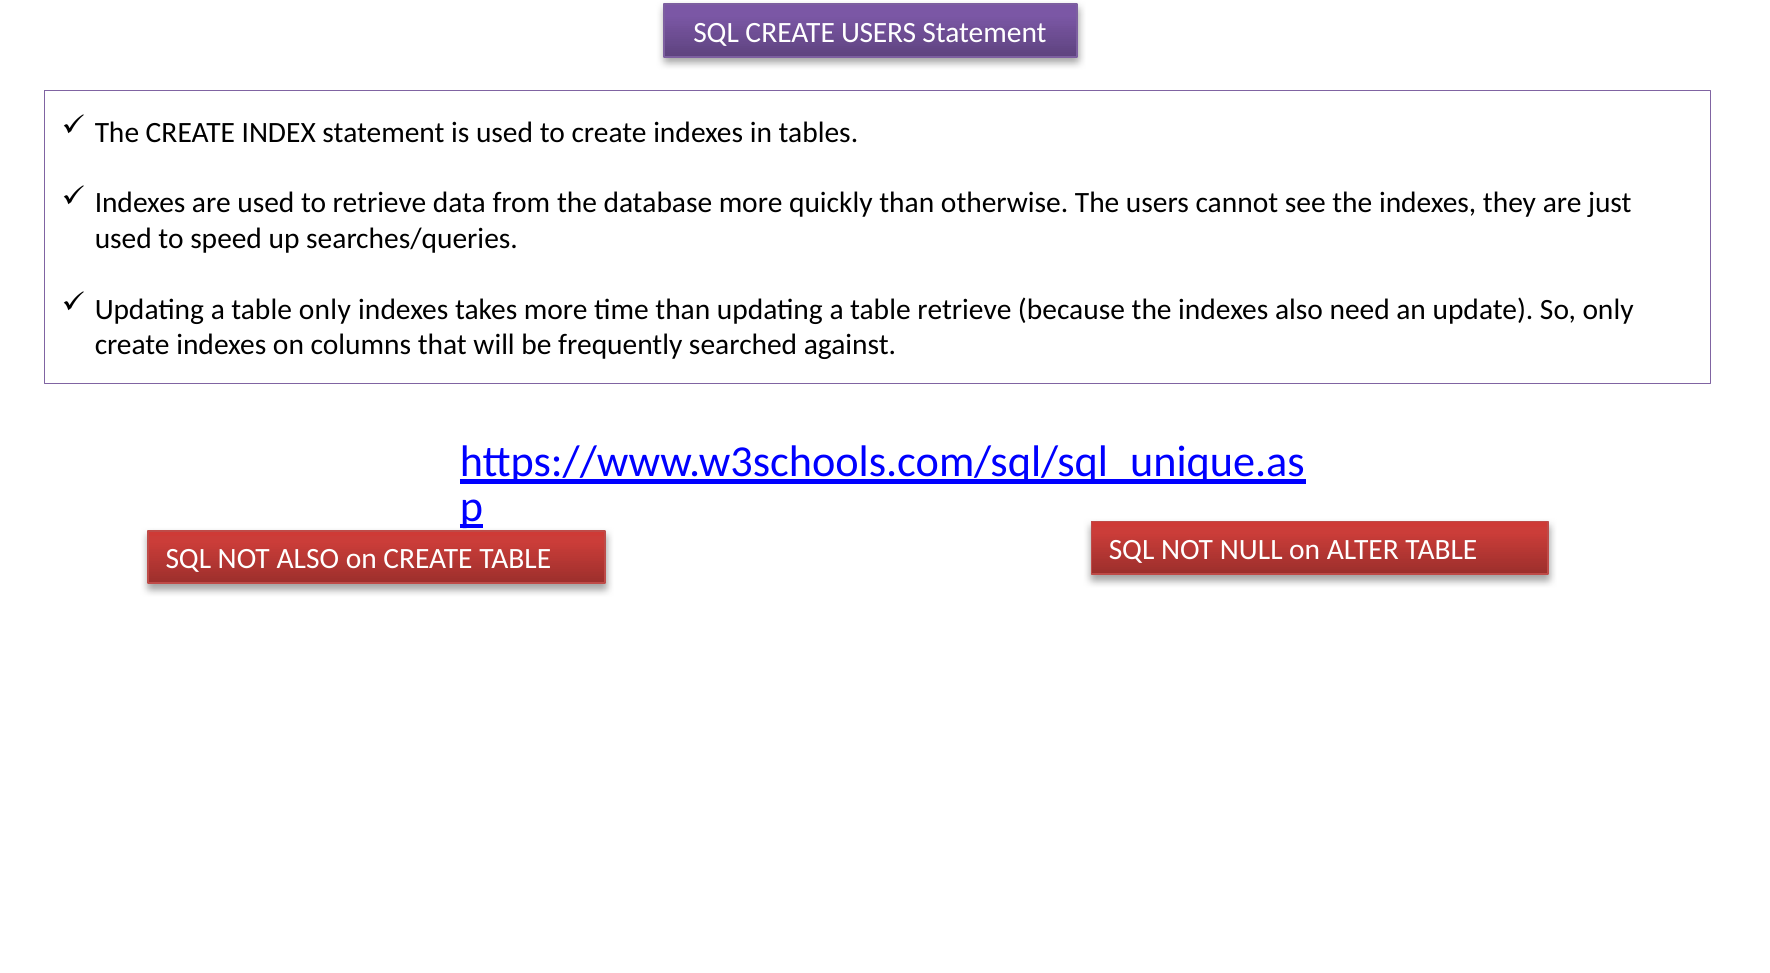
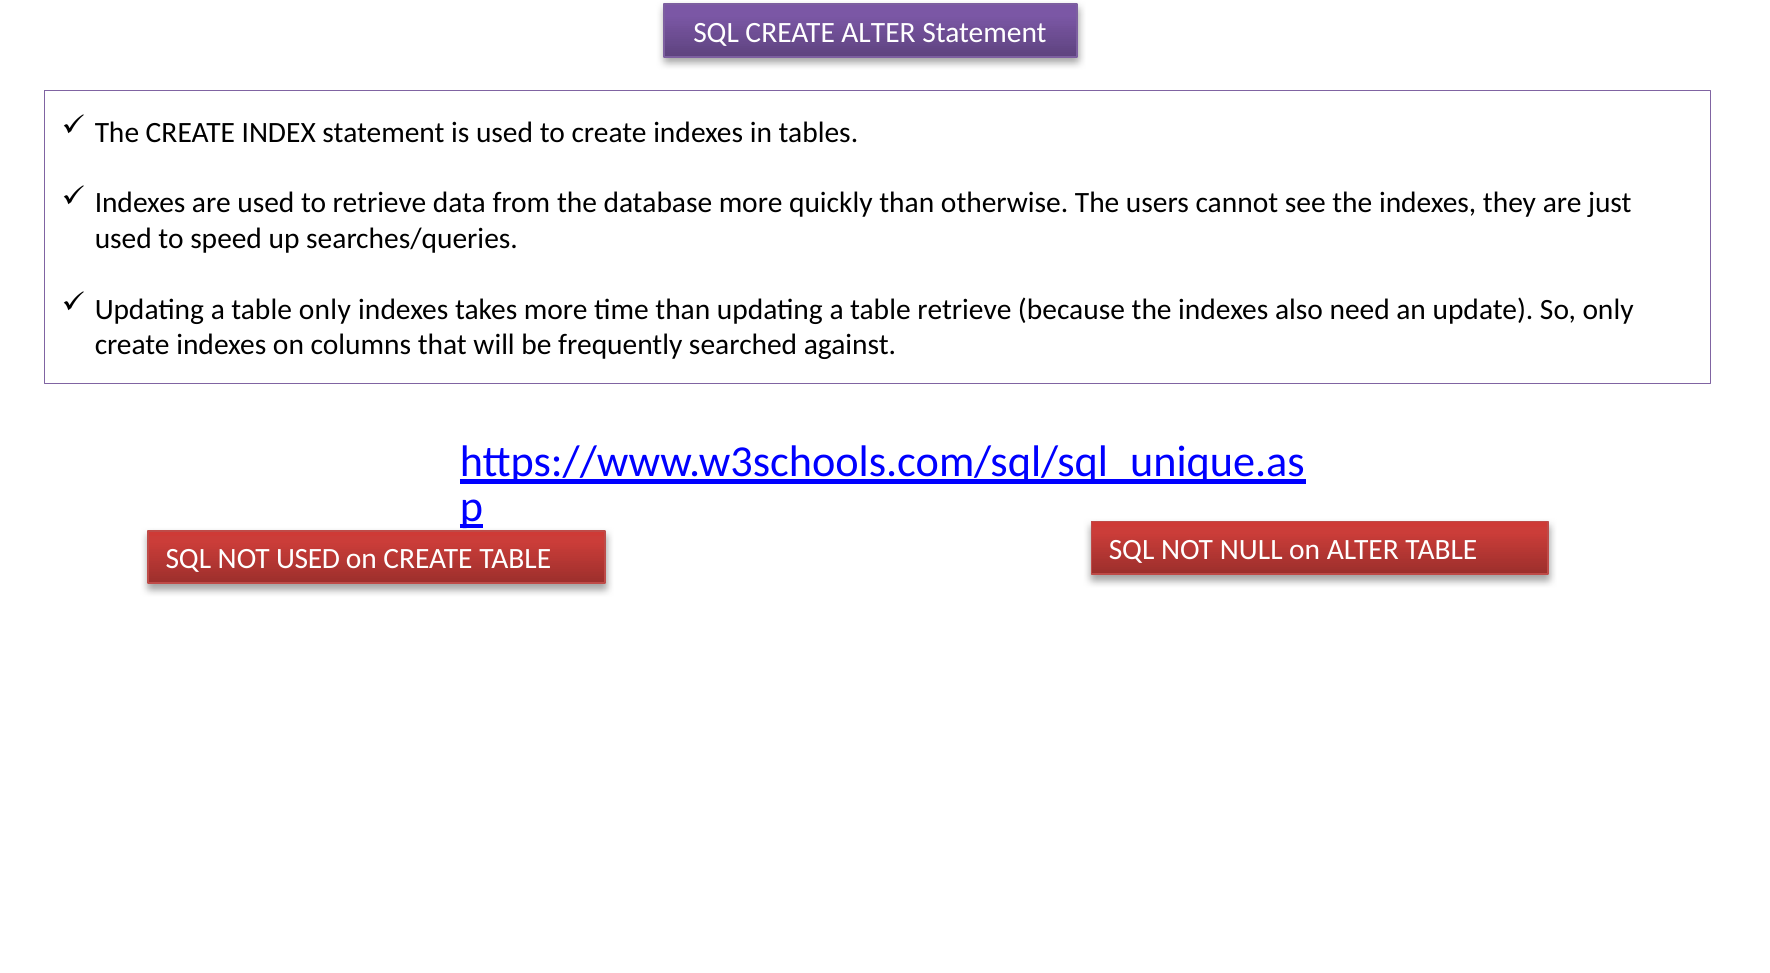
CREATE USERS: USERS -> ALTER
NOT ALSO: ALSO -> USED
